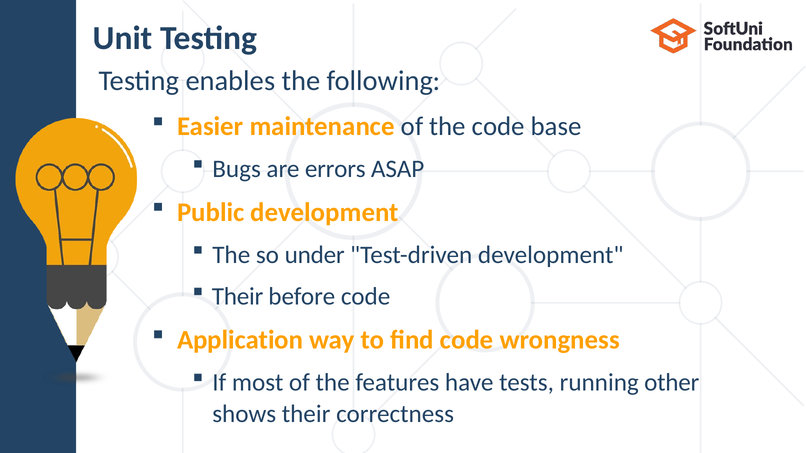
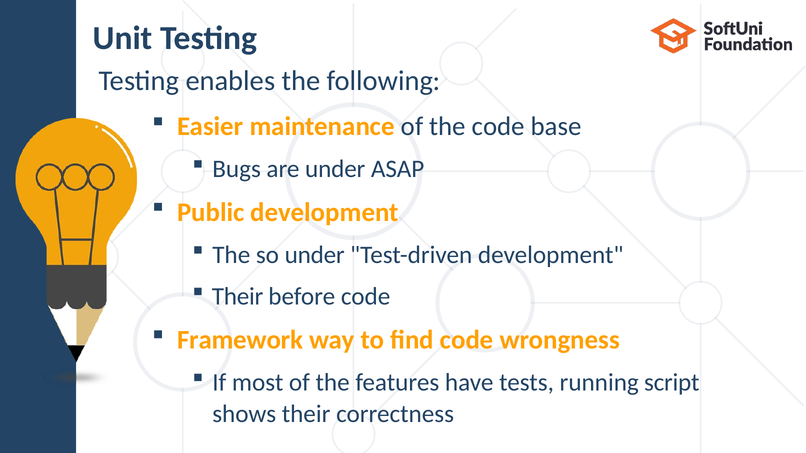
are errors: errors -> under
Application: Application -> Framework
other: other -> script
